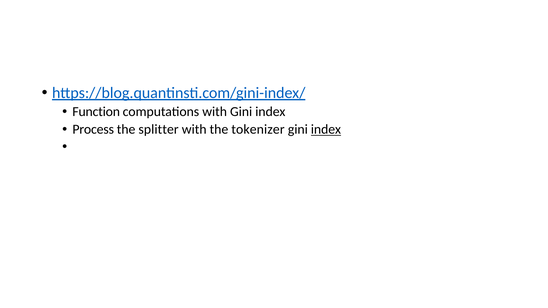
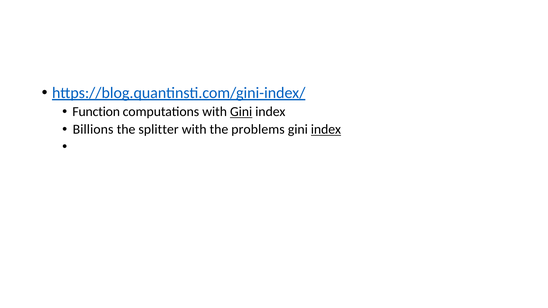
Gini at (241, 112) underline: none -> present
Process: Process -> Billions
tokenizer: tokenizer -> problems
